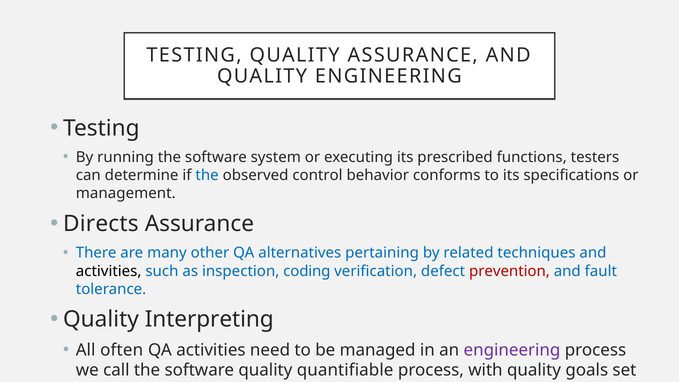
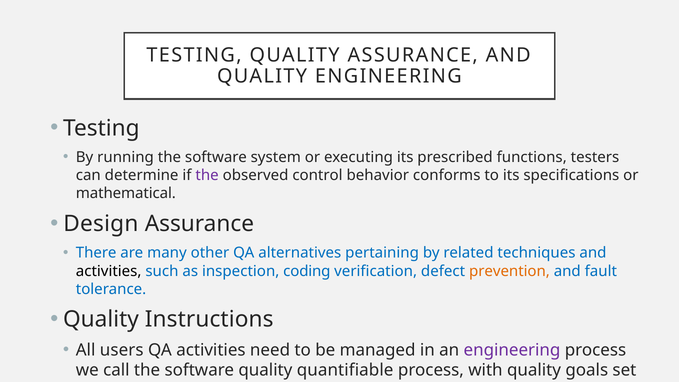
the at (207, 175) colour: blue -> purple
management: management -> mathematical
Directs: Directs -> Design
prevention colour: red -> orange
Interpreting: Interpreting -> Instructions
often: often -> users
